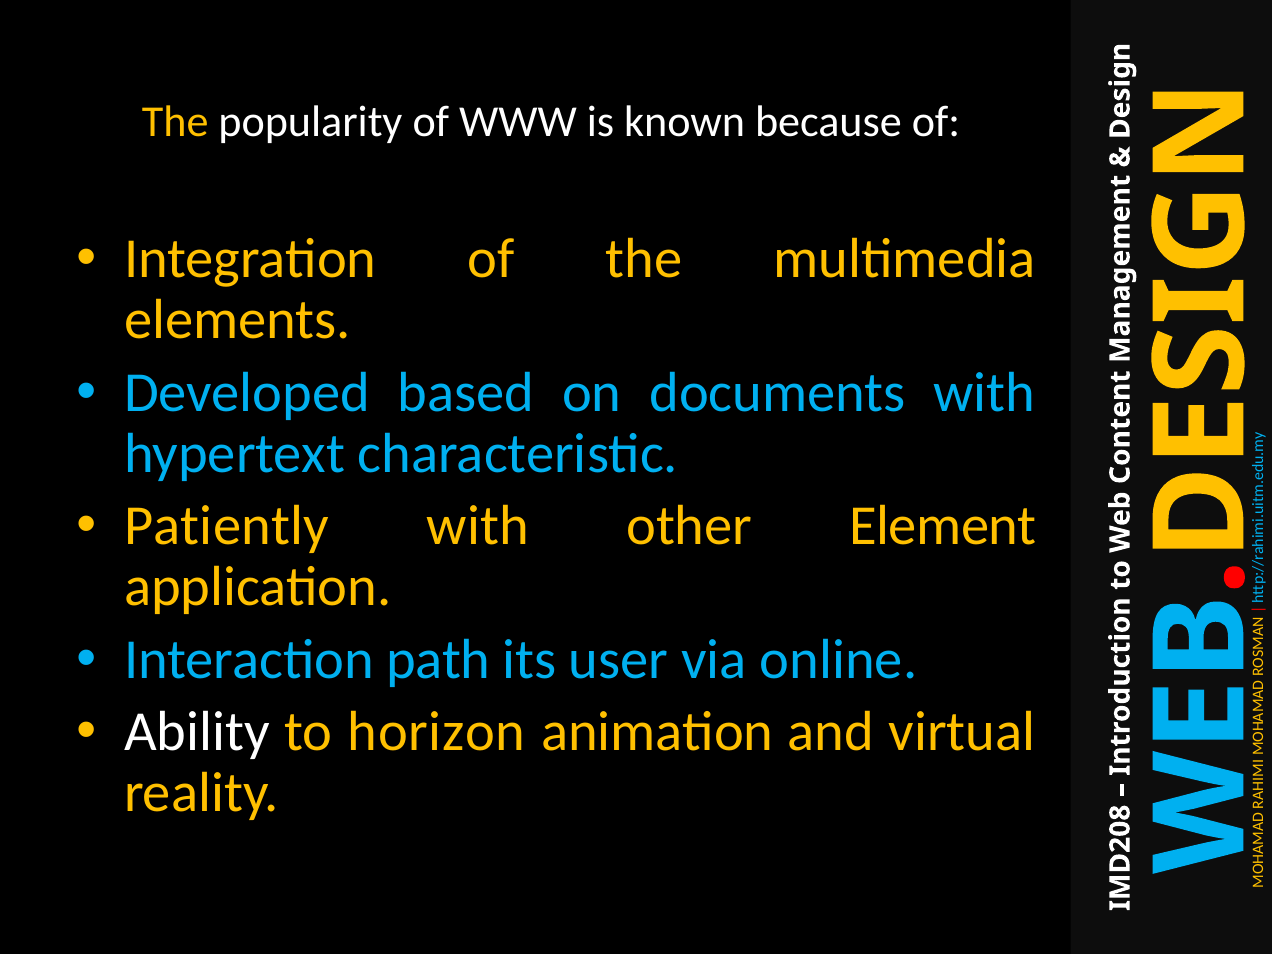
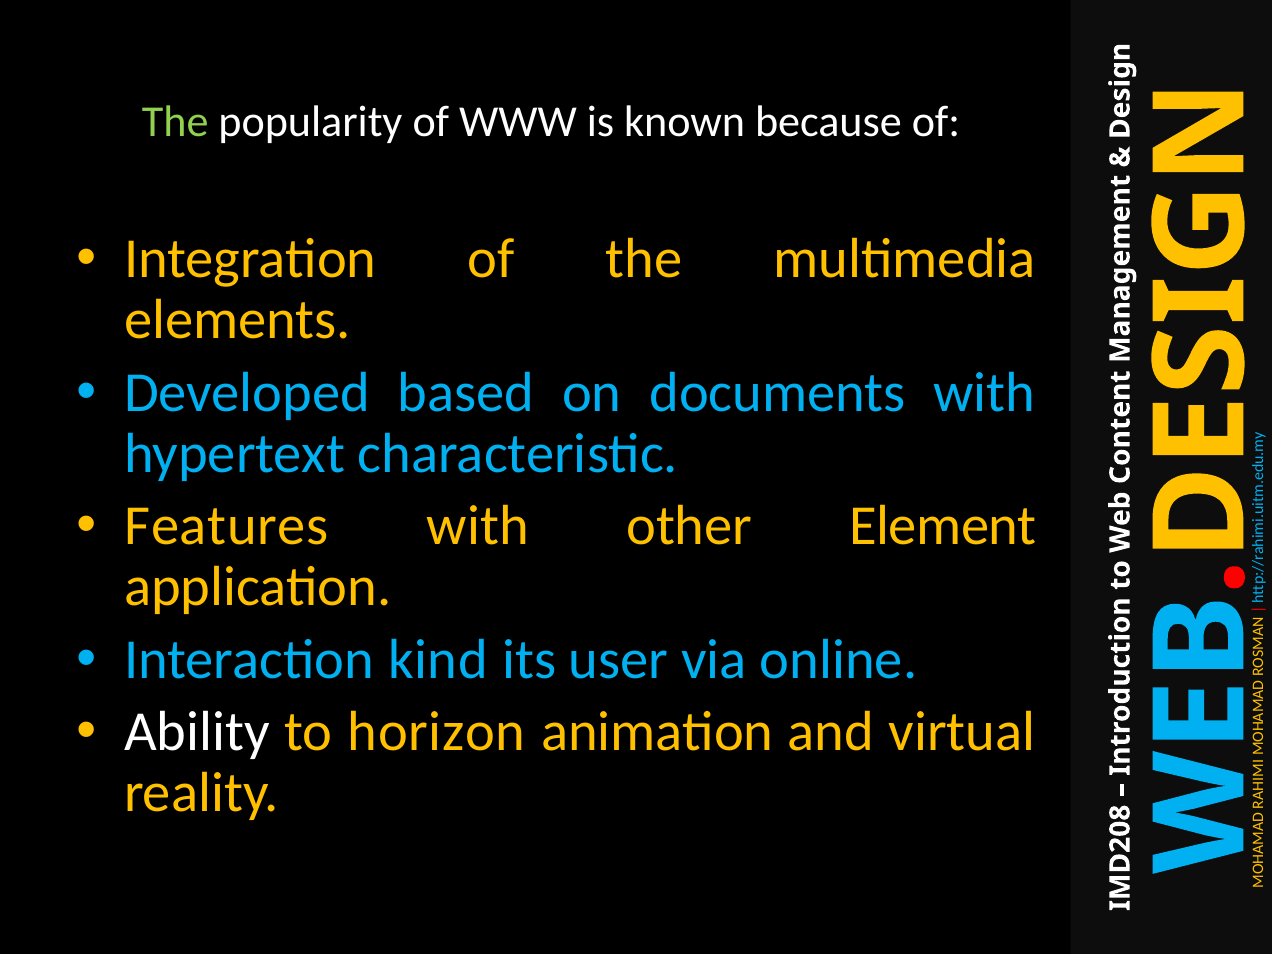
The at (175, 122) colour: yellow -> light green
Patiently: Patiently -> Features
path: path -> kind
